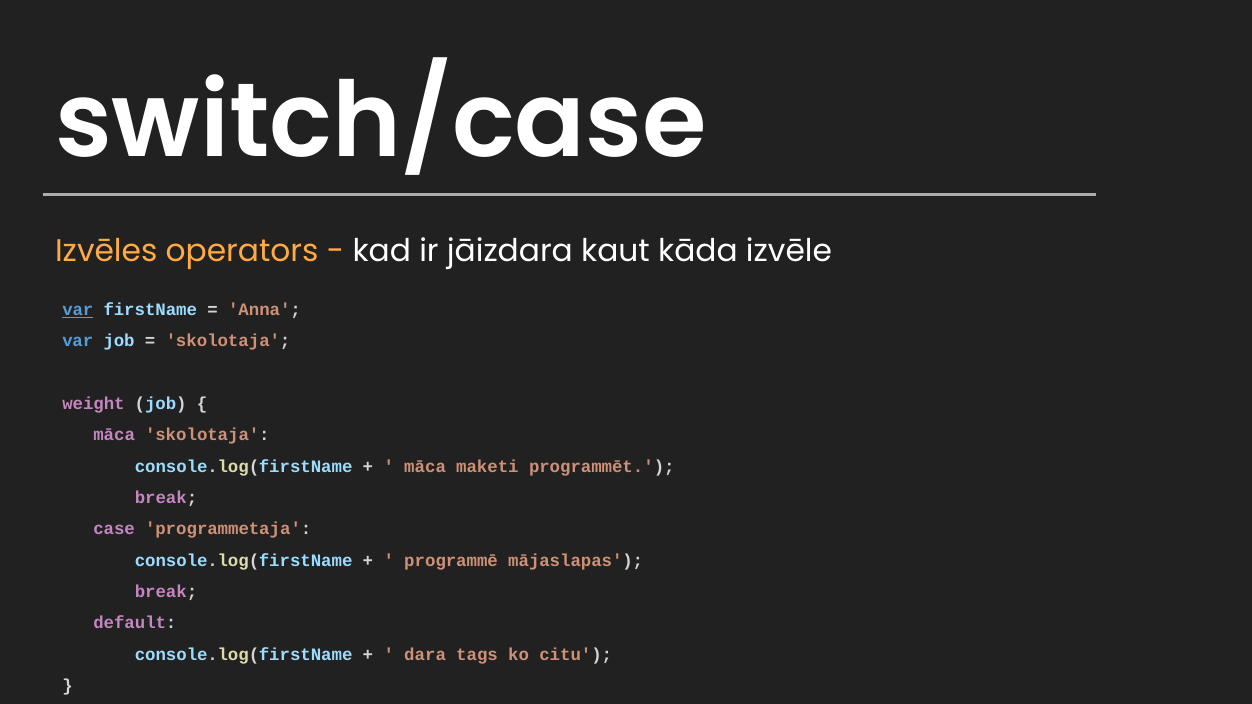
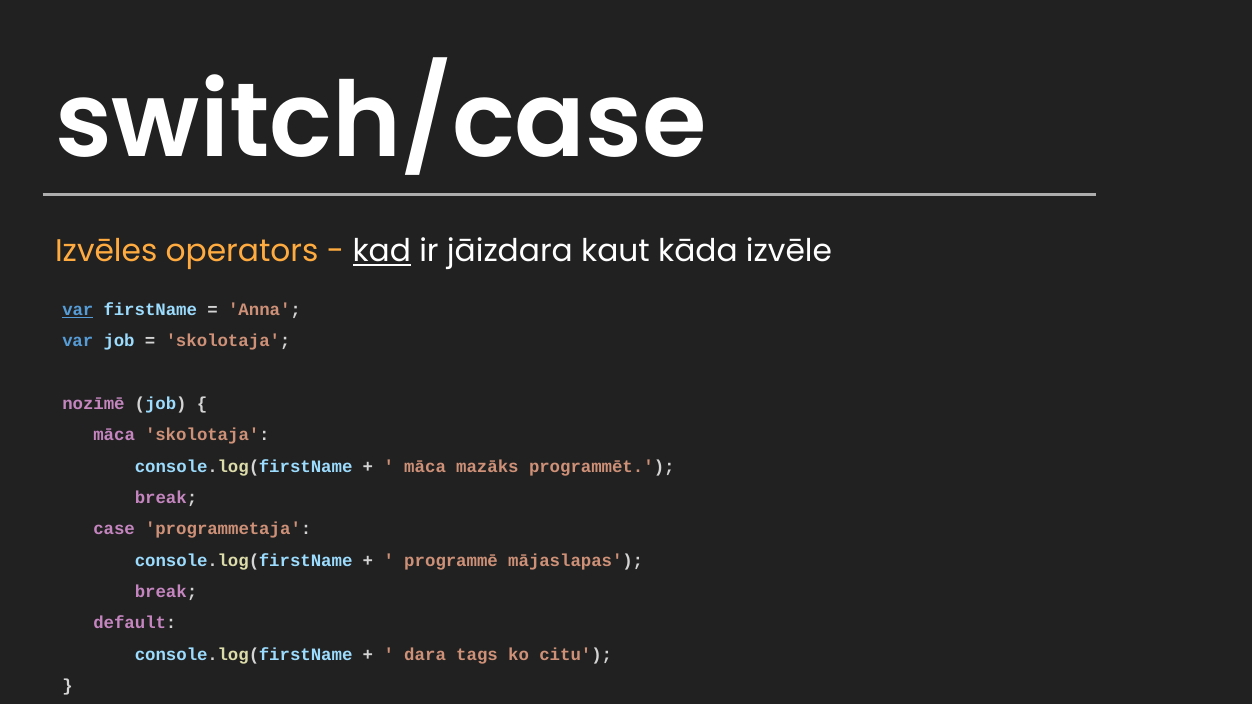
kad underline: none -> present
weight: weight -> nozīmē
maketi: maketi -> mazāks
